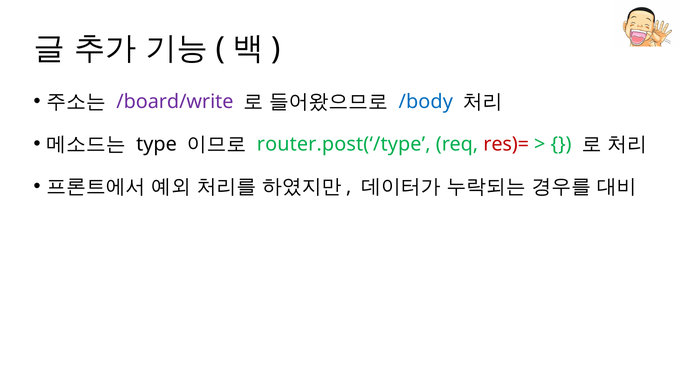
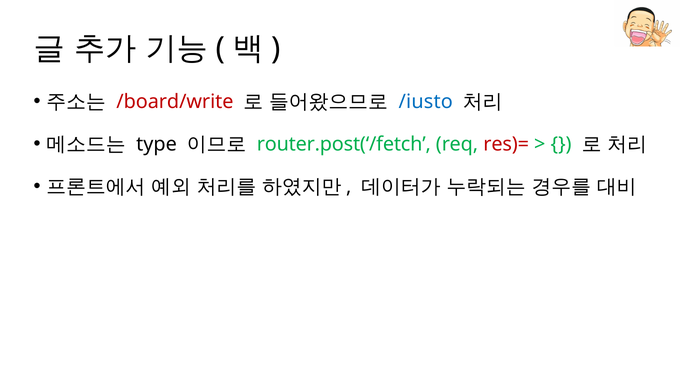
/board/write colour: purple -> red
/body: /body -> /iusto
router.post(‘/type: router.post(‘/type -> router.post(‘/fetch
